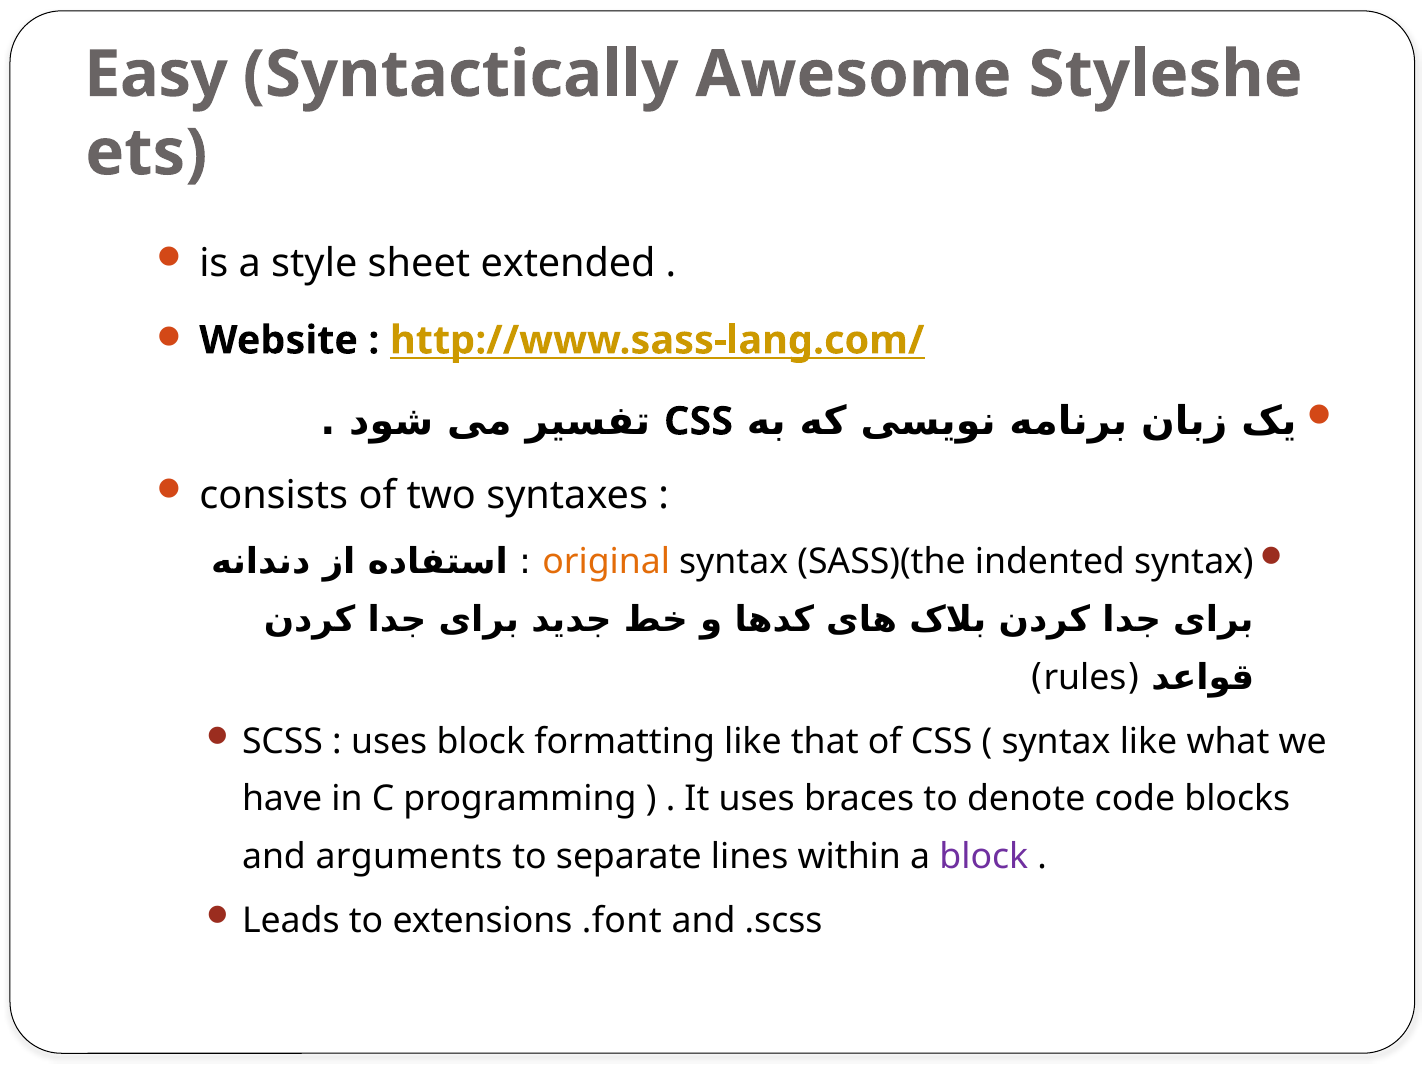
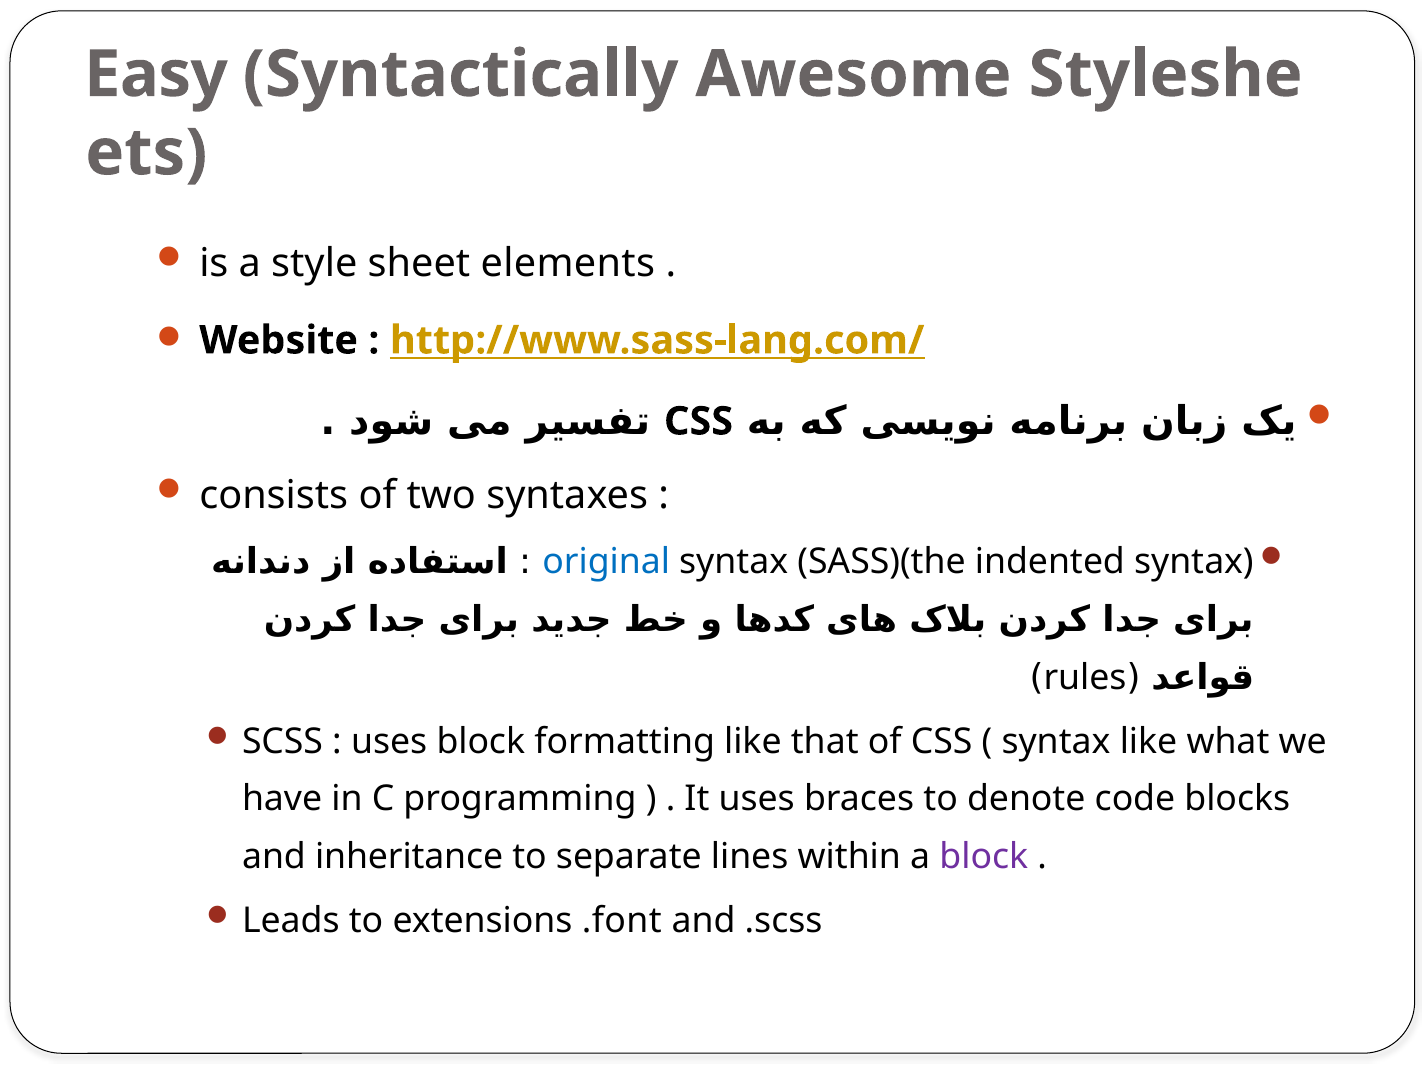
extended: extended -> elements
original colour: orange -> blue
arguments: arguments -> inheritance
